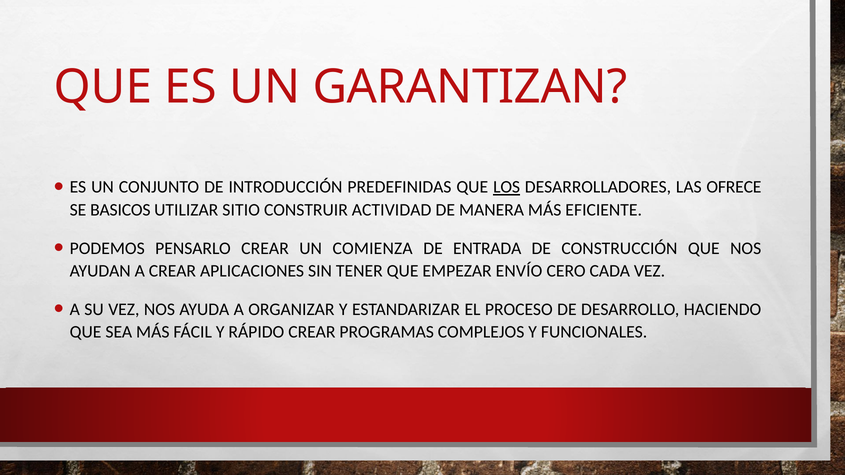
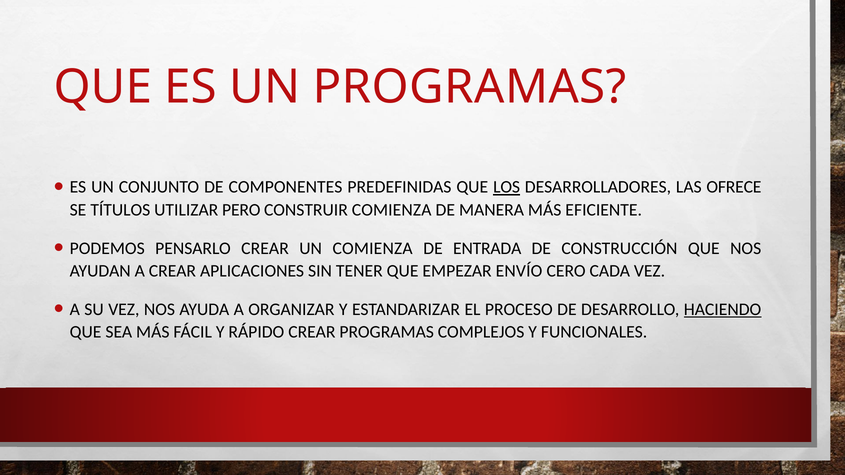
UN GARANTIZAN: GARANTIZAN -> PROGRAMAS
INTRODUCCIÓN: INTRODUCCIÓN -> COMPONENTES
BASICOS: BASICOS -> TÍTULOS
SITIO: SITIO -> PERO
CONSTRUIR ACTIVIDAD: ACTIVIDAD -> COMIENZA
HACIENDO underline: none -> present
